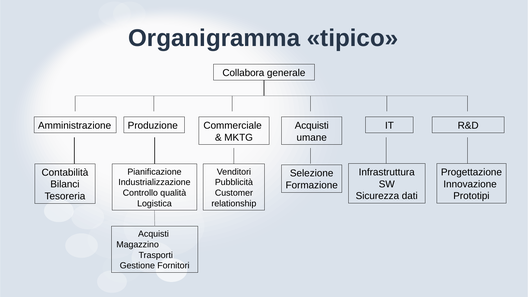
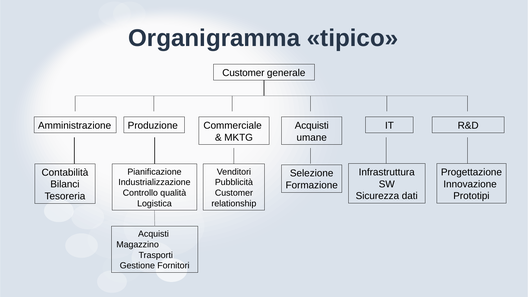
Collabora at (243, 73): Collabora -> Customer
